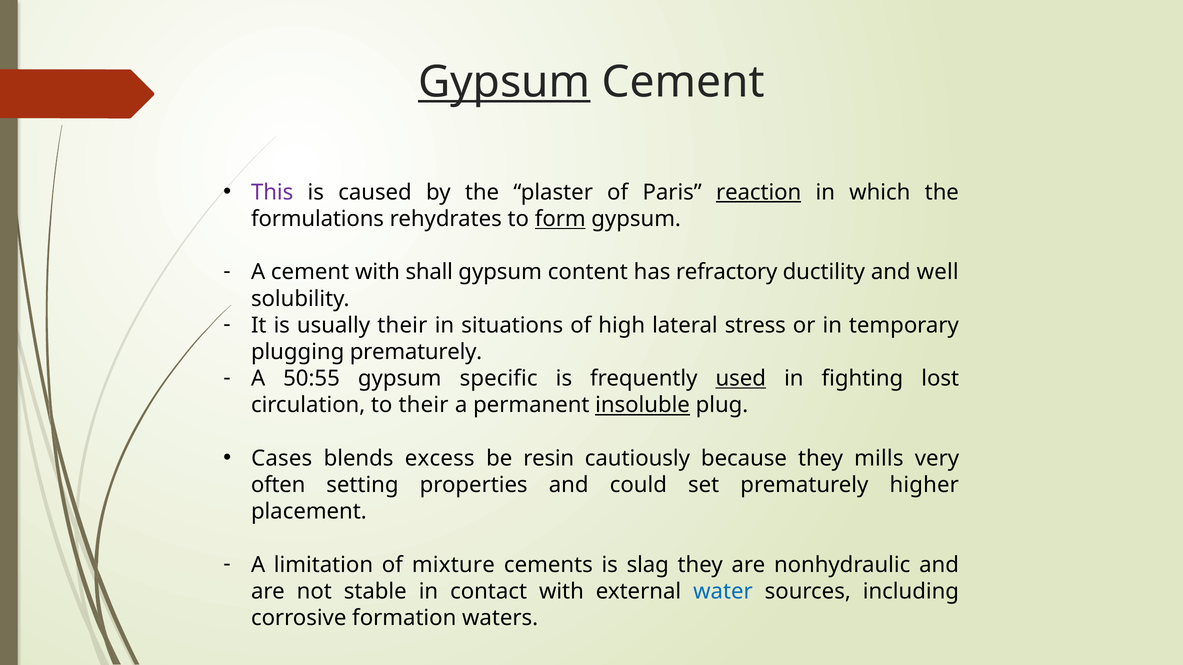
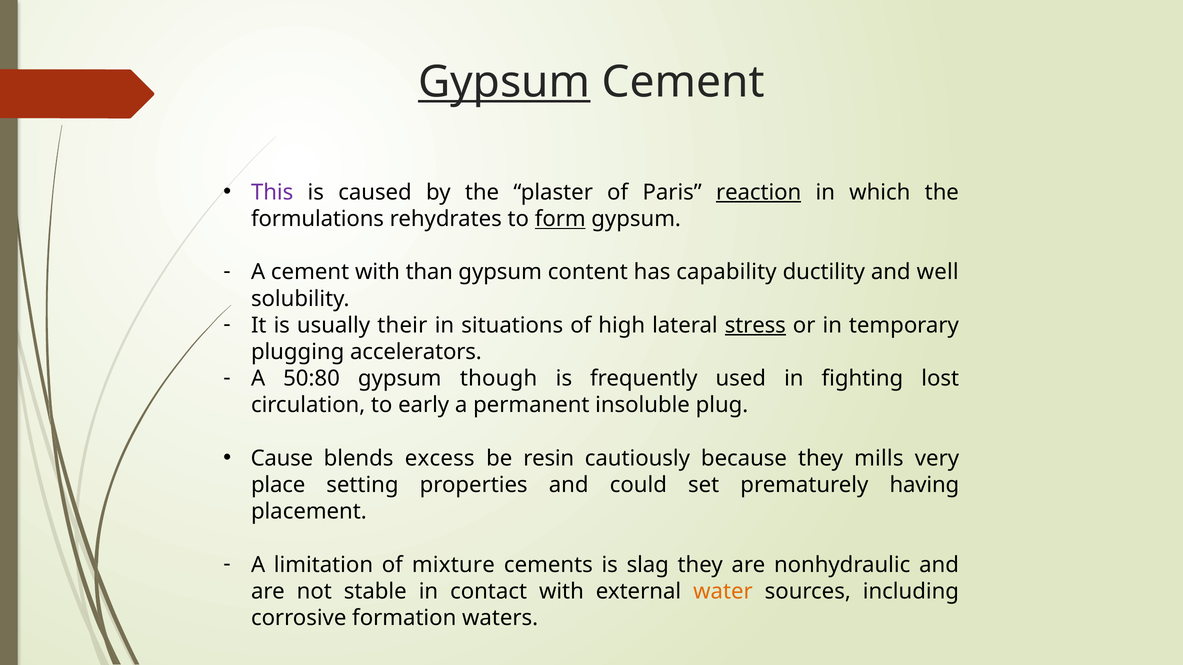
shall: shall -> than
refractory: refractory -> capability
stress underline: none -> present
plugging prematurely: prematurely -> accelerators
50:55: 50:55 -> 50:80
specific: specific -> though
used underline: present -> none
to their: their -> early
insoluble underline: present -> none
Cases: Cases -> Cause
often: often -> place
higher: higher -> having
water colour: blue -> orange
